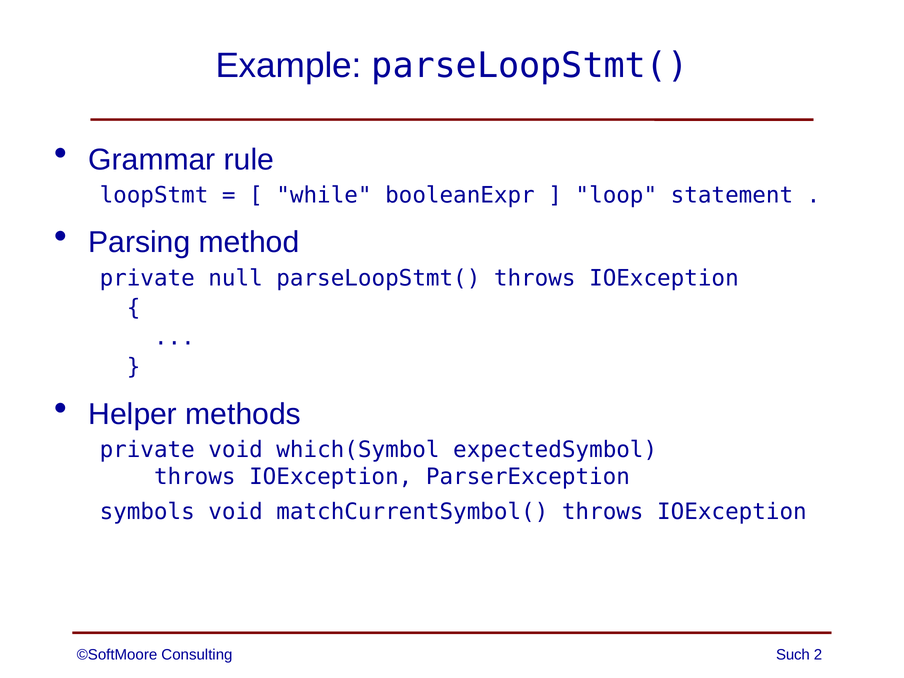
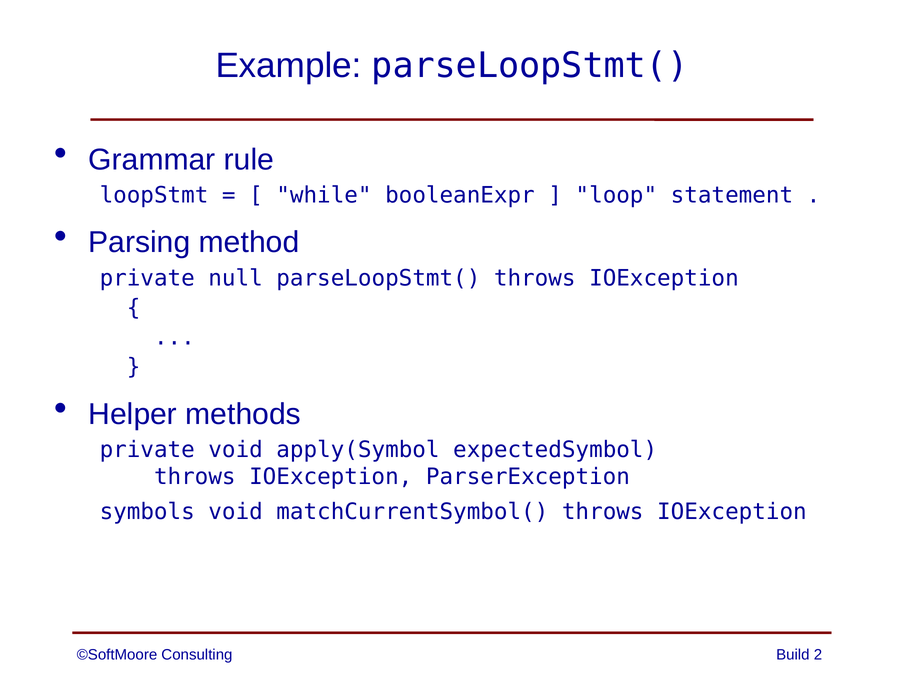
which(Symbol: which(Symbol -> apply(Symbol
Such: Such -> Build
